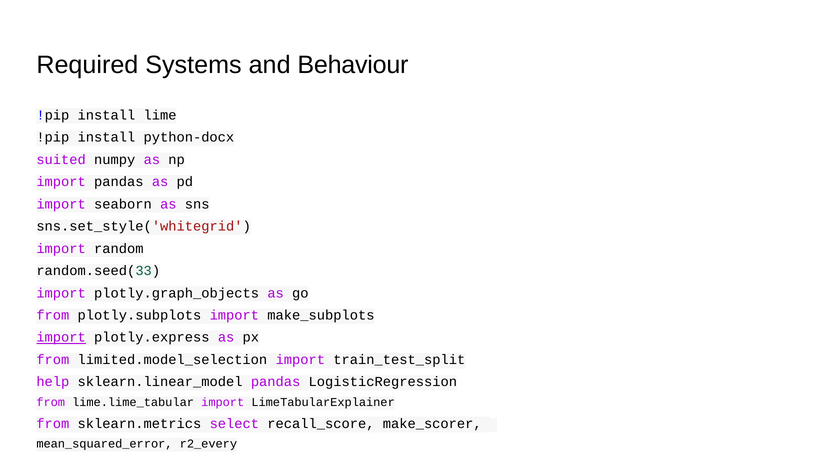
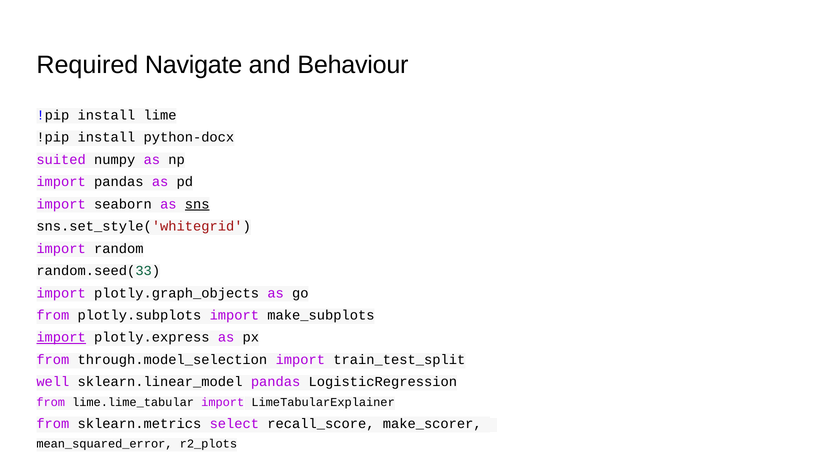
Systems: Systems -> Navigate
sns underline: none -> present
limited.model_selection: limited.model_selection -> through.model_selection
help: help -> well
r2_every: r2_every -> r2_plots
